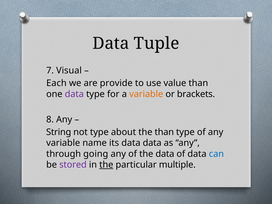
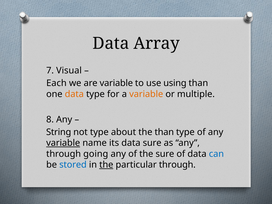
Tuple: Tuple -> Array
are provide: provide -> variable
value: value -> using
data at (74, 94) colour: purple -> orange
brackets: brackets -> multiple
variable at (63, 143) underline: none -> present
data data: data -> sure
the data: data -> sure
stored colour: purple -> blue
particular multiple: multiple -> through
